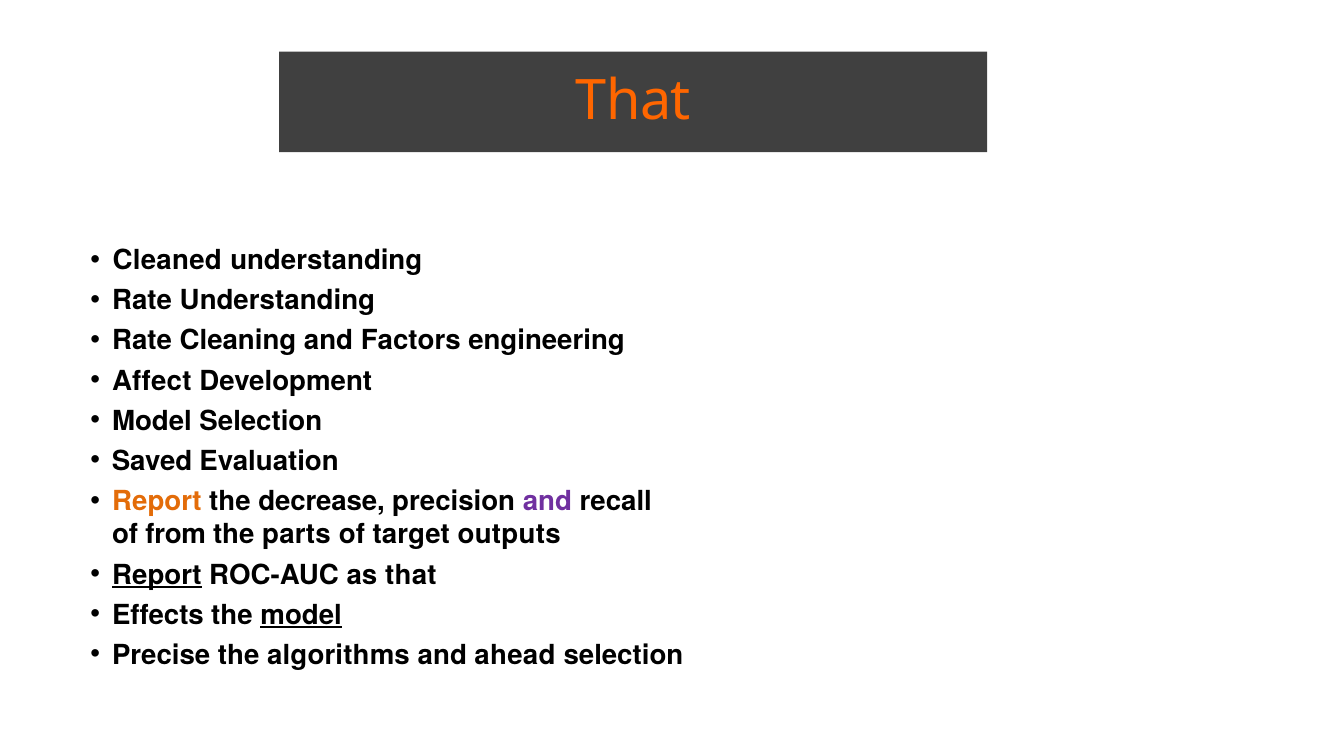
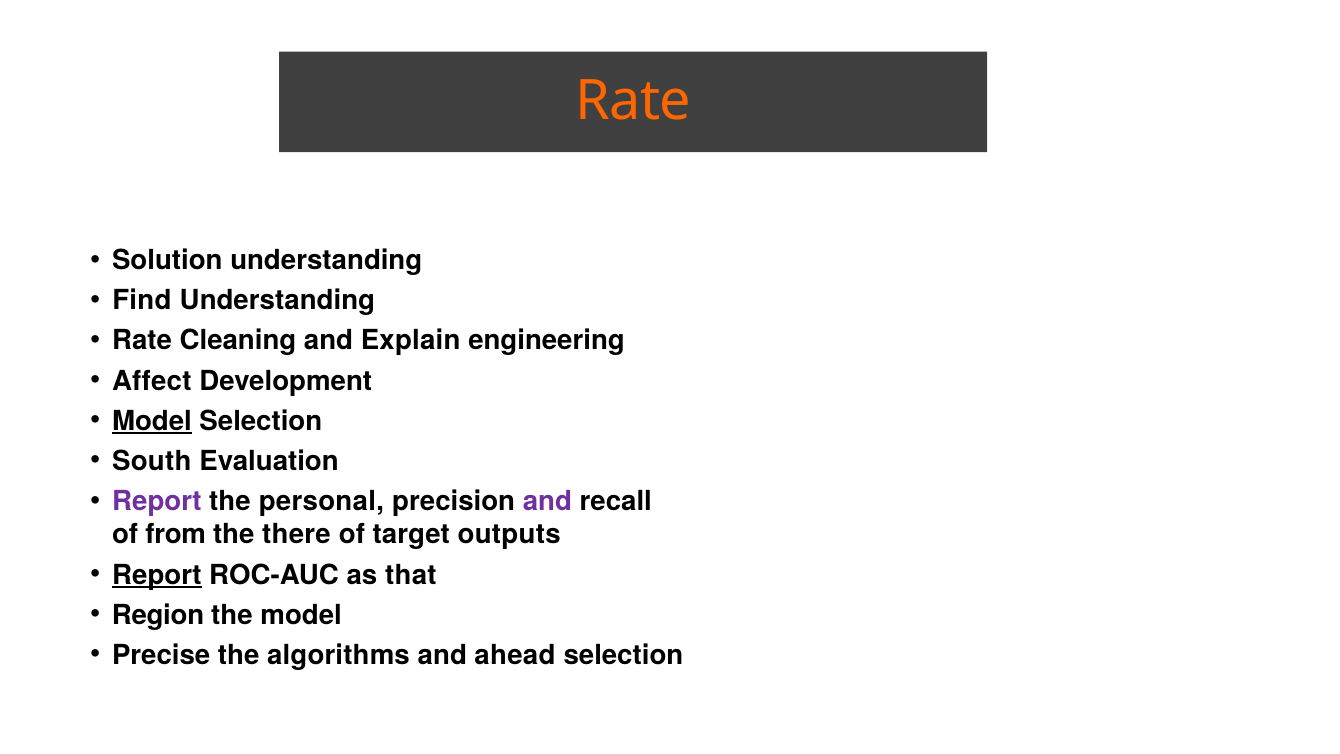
That at (633, 101): That -> Rate
Cleaned: Cleaned -> Solution
Rate at (142, 301): Rate -> Find
Factors: Factors -> Explain
Model at (152, 421) underline: none -> present
Saved: Saved -> South
Report at (157, 501) colour: orange -> purple
decrease: decrease -> personal
parts: parts -> there
Effects: Effects -> Region
model at (301, 615) underline: present -> none
